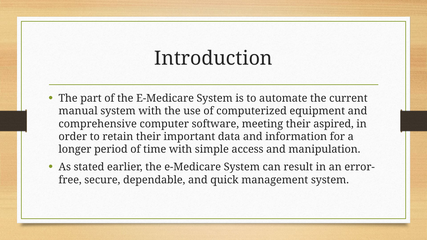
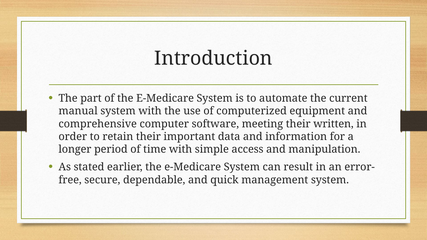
aspired: aspired -> written
